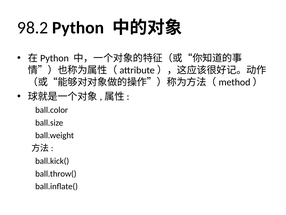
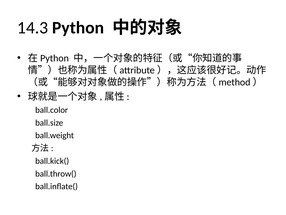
98.2: 98.2 -> 14.3
